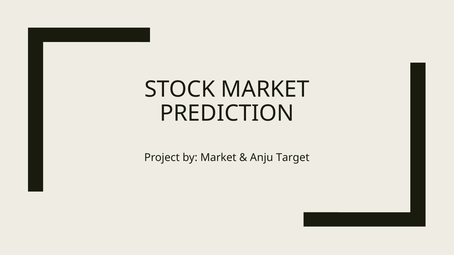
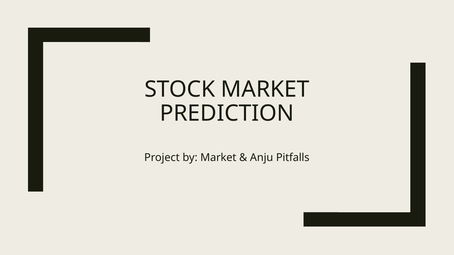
Target: Target -> Pitfalls
